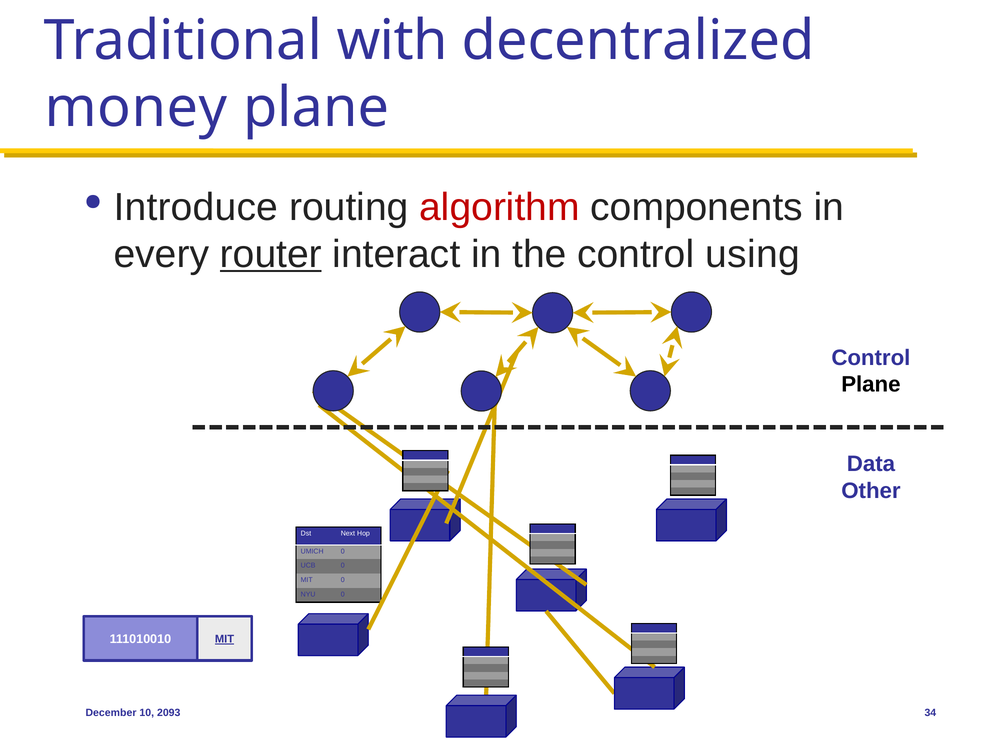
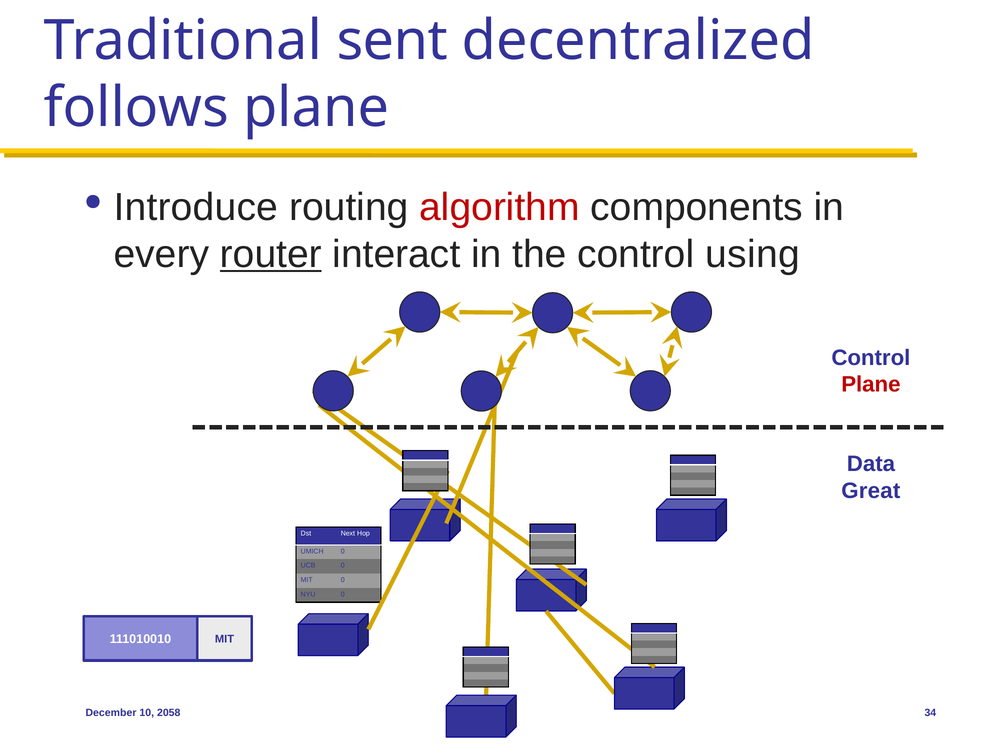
with: with -> sent
money: money -> follows
Plane at (871, 384) colour: black -> red
Other: Other -> Great
MIT at (225, 639) underline: present -> none
2093: 2093 -> 2058
